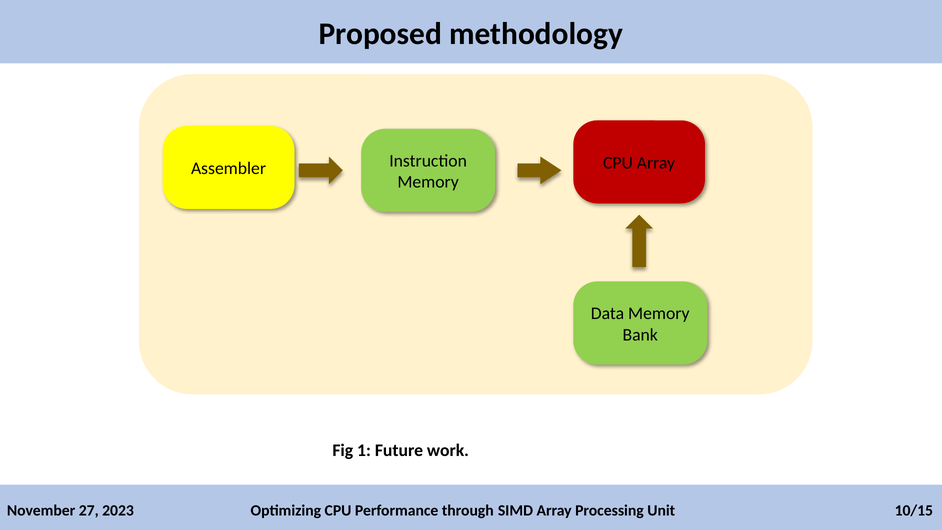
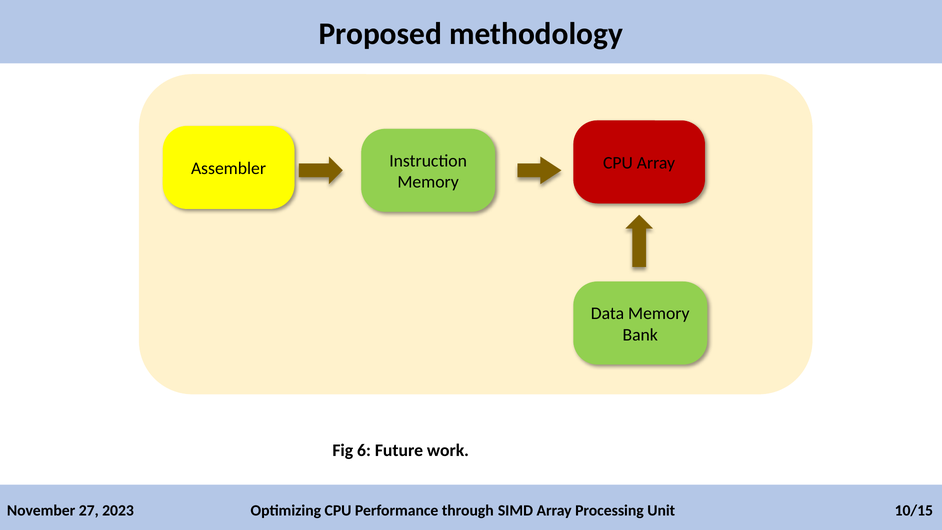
1: 1 -> 6
